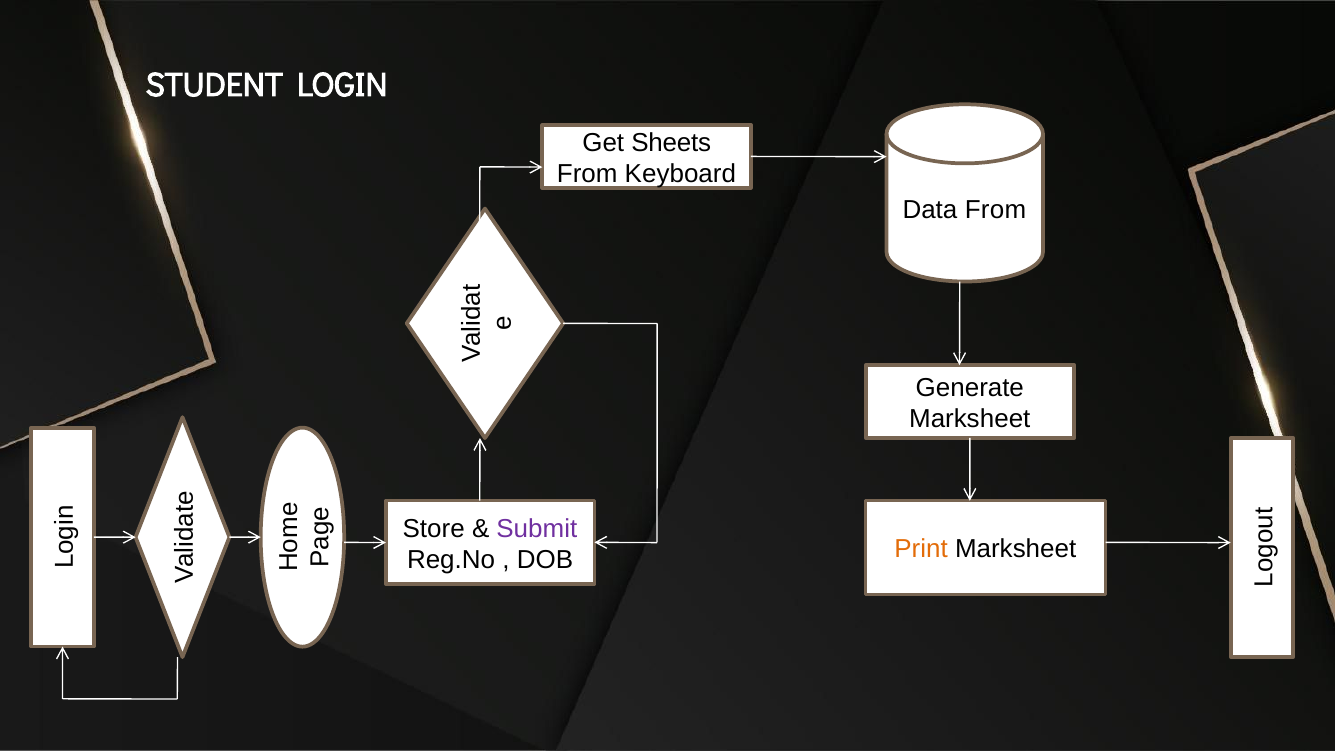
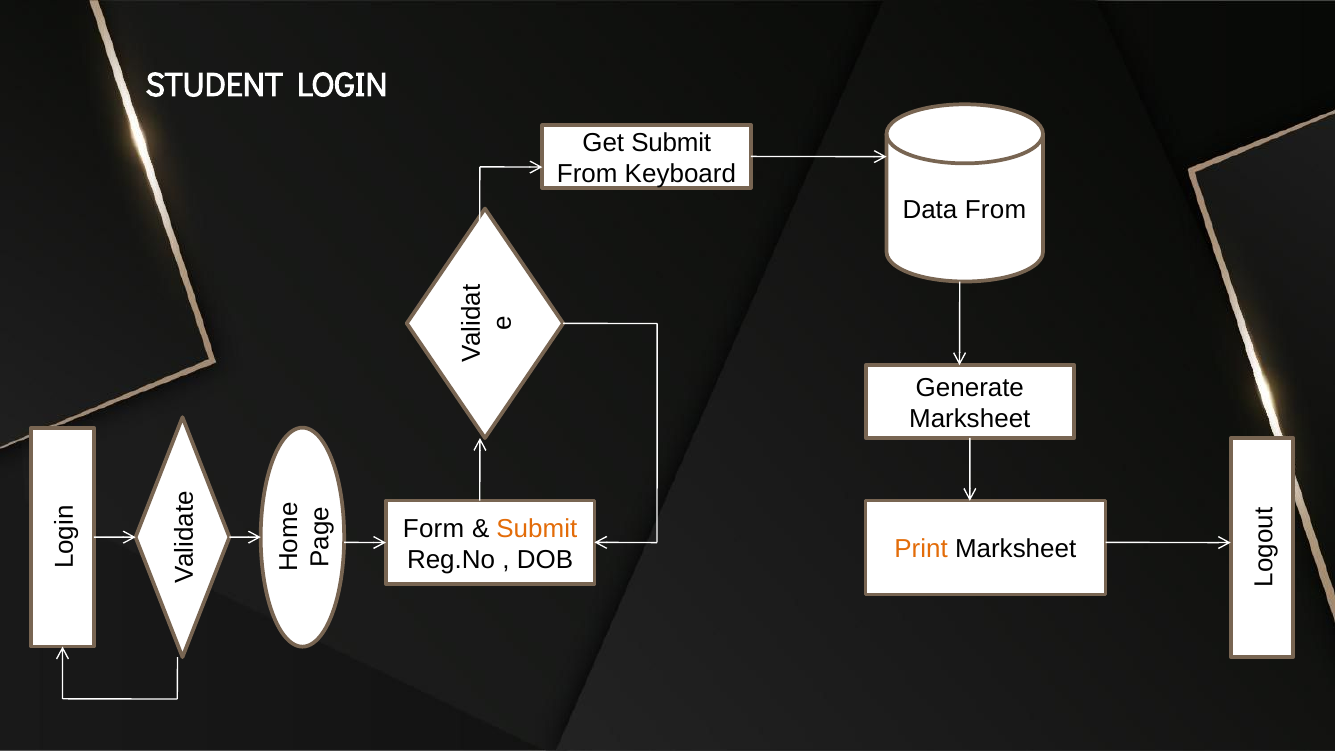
Get Sheets: Sheets -> Submit
Store: Store -> Form
Submit at (537, 529) colour: purple -> orange
